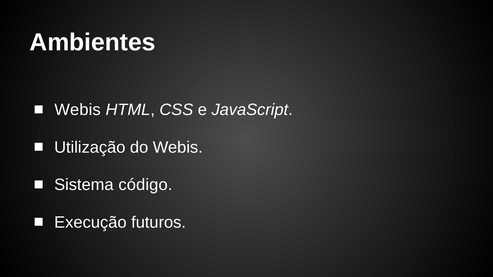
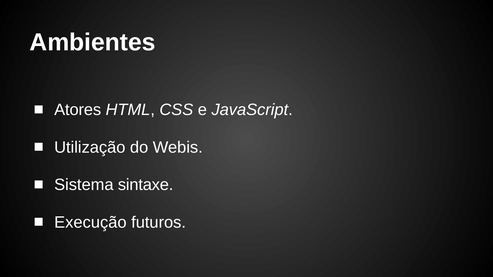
Webis at (78, 110): Webis -> Atores
código: código -> sintaxe
